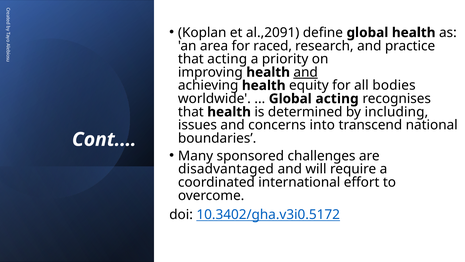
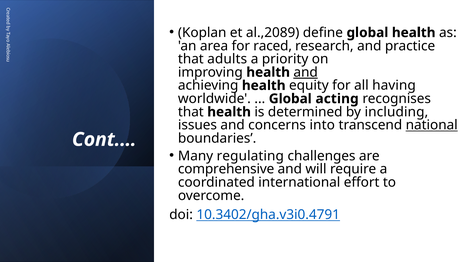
al.,2091: al.,2091 -> al.,2089
that acting: acting -> adults
bodies: bodies -> having
national underline: none -> present
sponsored: sponsored -> regulating
disadvantaged: disadvantaged -> comprehensive
10.3402/gha.v3i0.5172: 10.3402/gha.v3i0.5172 -> 10.3402/gha.v3i0.4791
